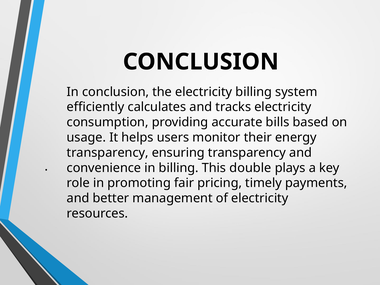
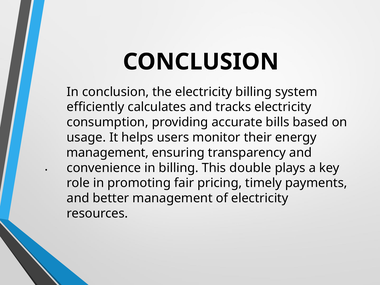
transparency at (108, 153): transparency -> management
